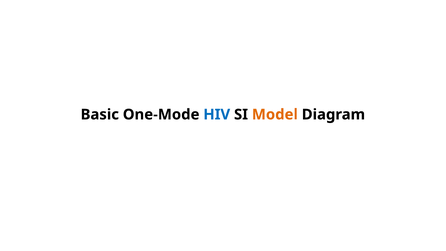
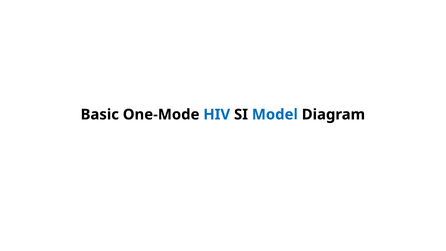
Model colour: orange -> blue
